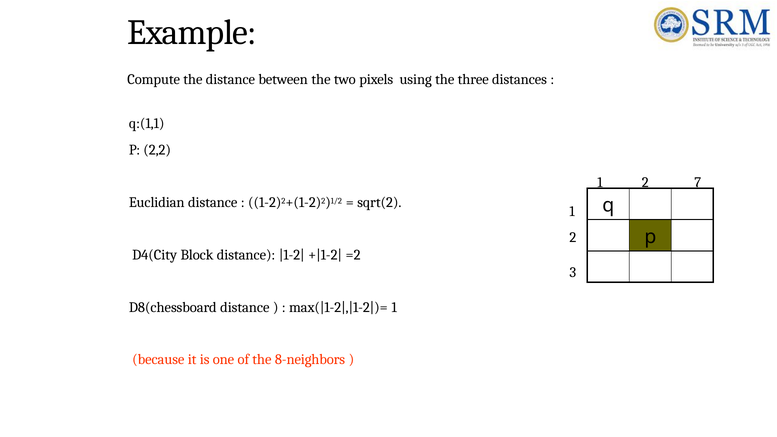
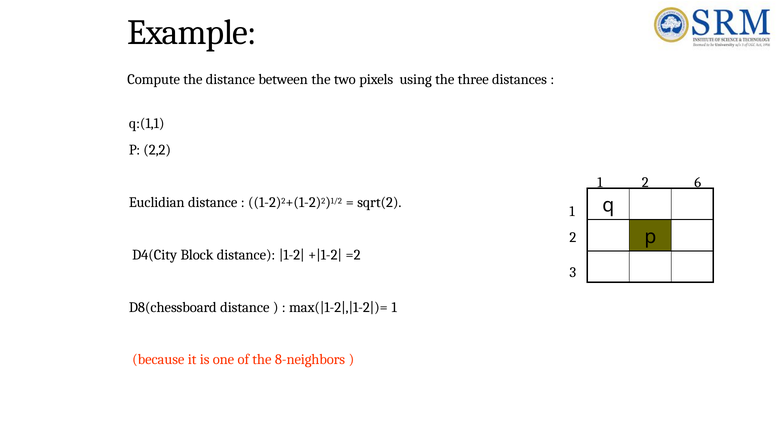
7: 7 -> 6
